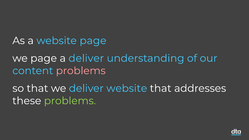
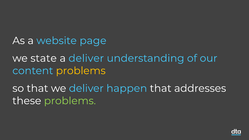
we page: page -> state
problems at (81, 71) colour: pink -> yellow
deliver website: website -> happen
